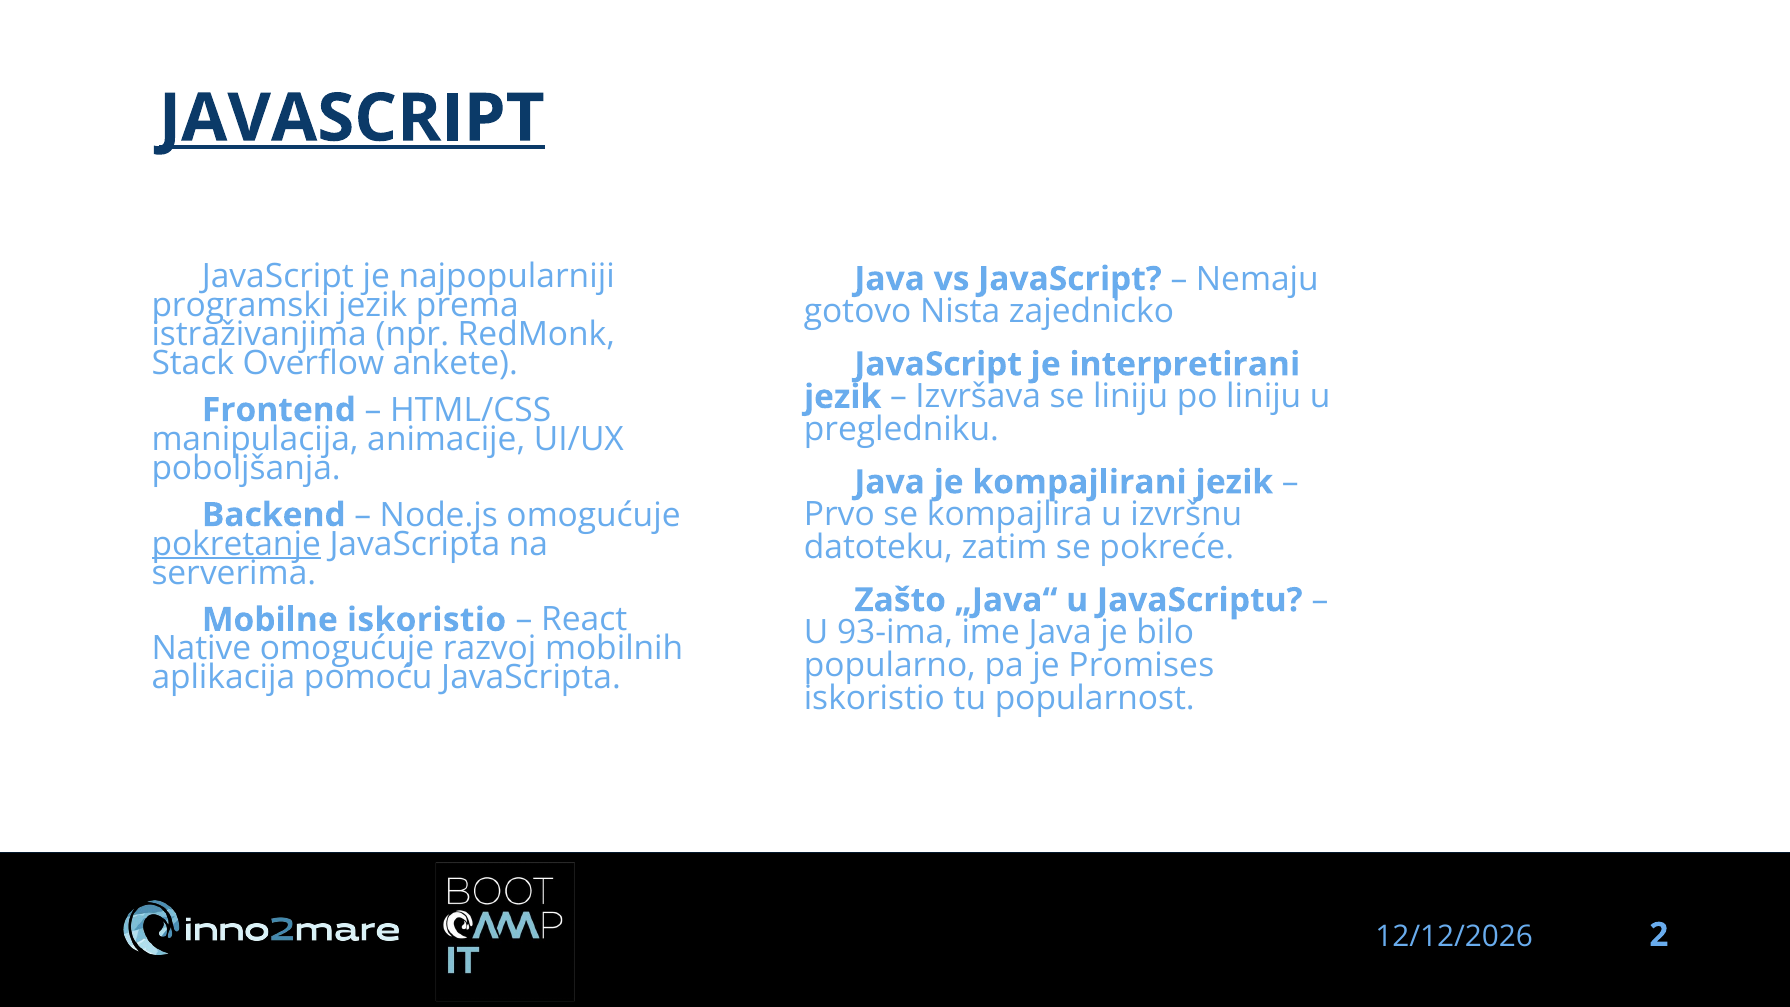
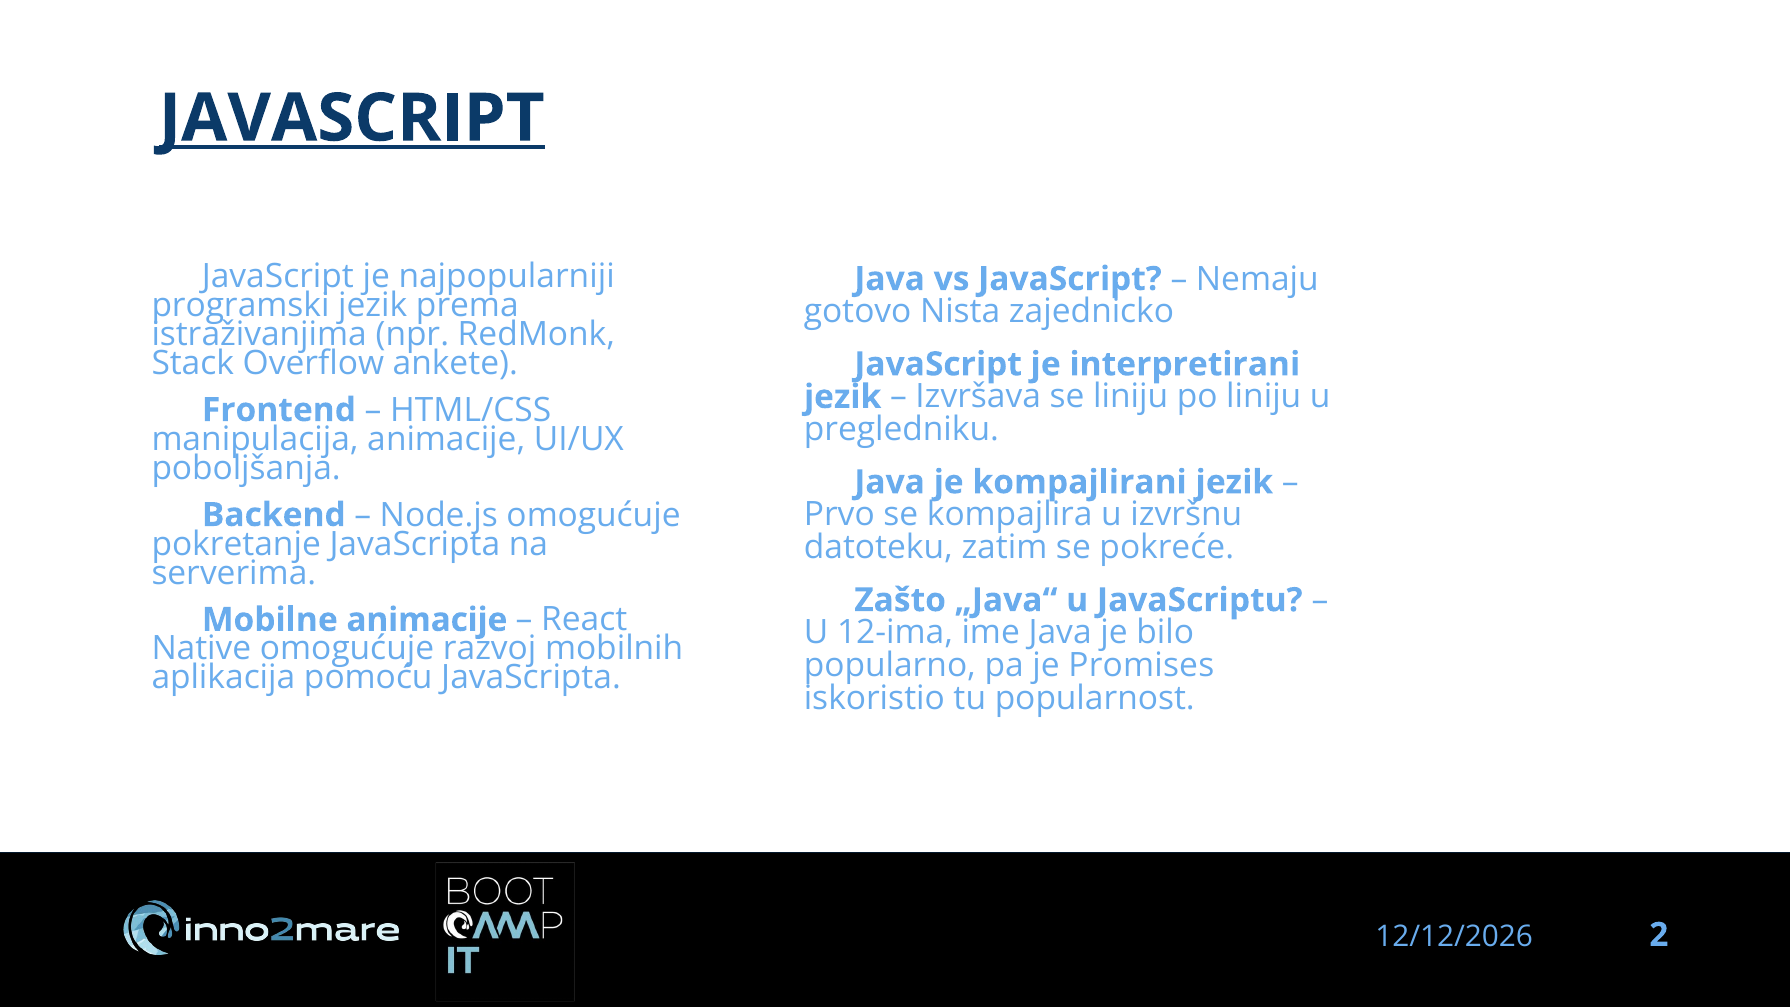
pokretanje underline: present -> none
Mobilne iskoristio: iskoristio -> animacije
93-ima: 93-ima -> 12-ima
